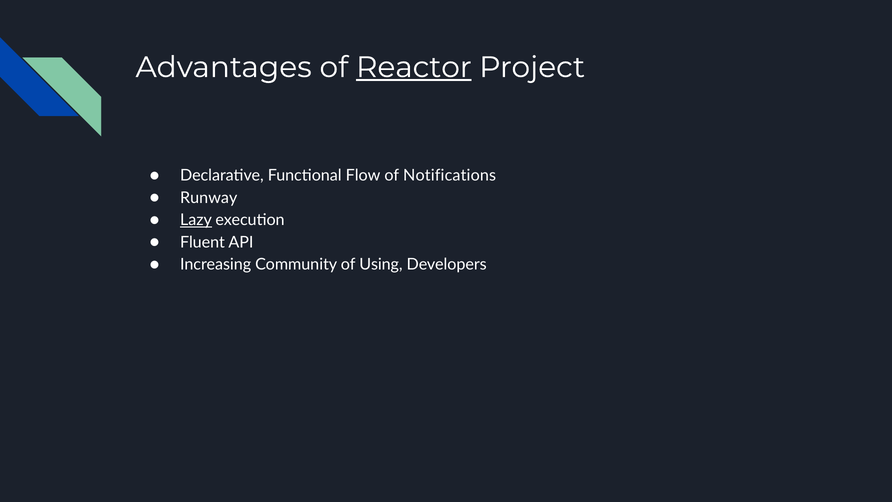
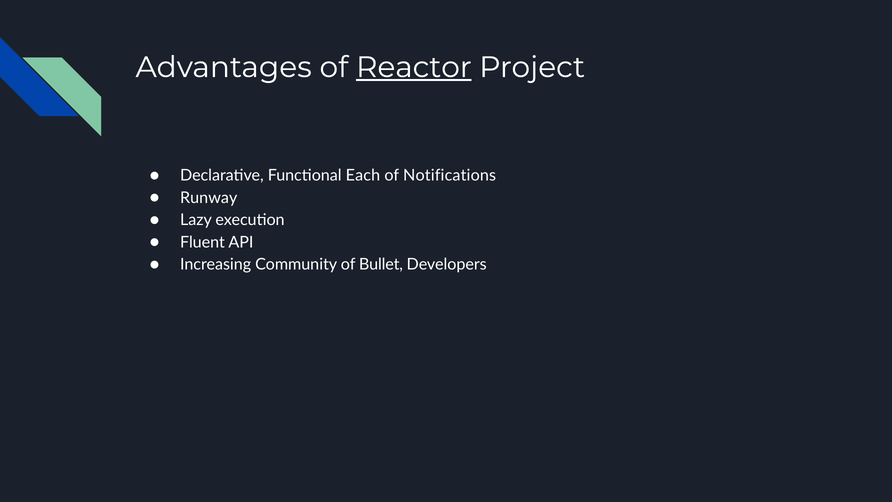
Flow: Flow -> Each
Lazy underline: present -> none
Using: Using -> Bullet
